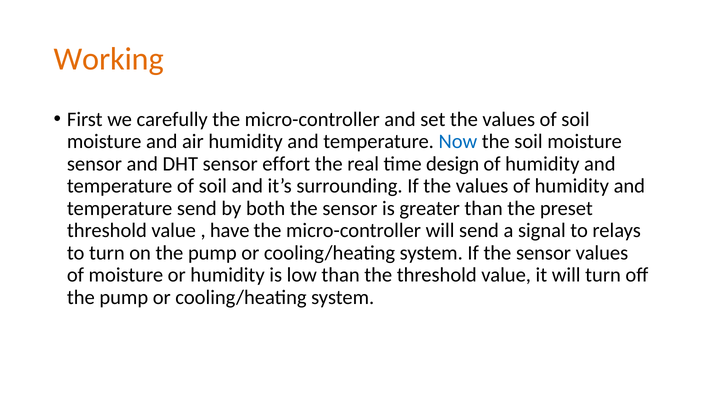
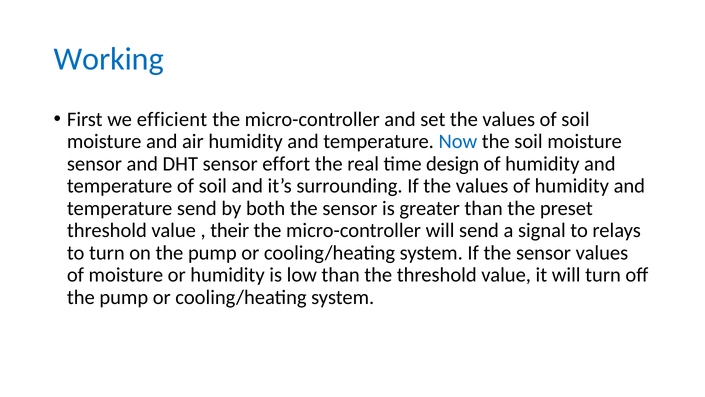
Working colour: orange -> blue
carefully: carefully -> efficient
have: have -> their
